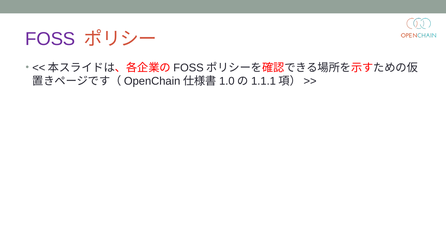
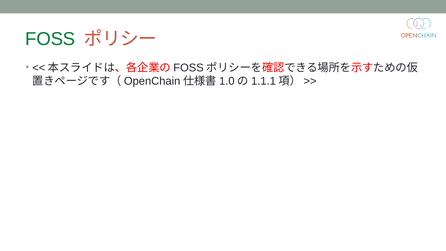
FOSS colour: purple -> green
